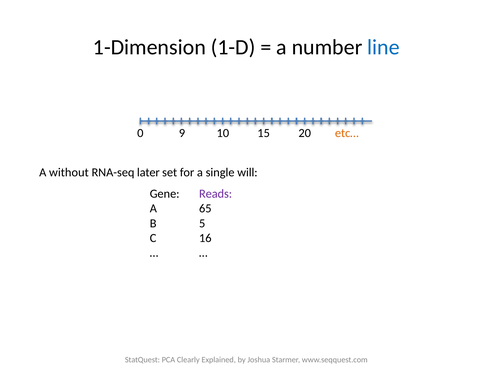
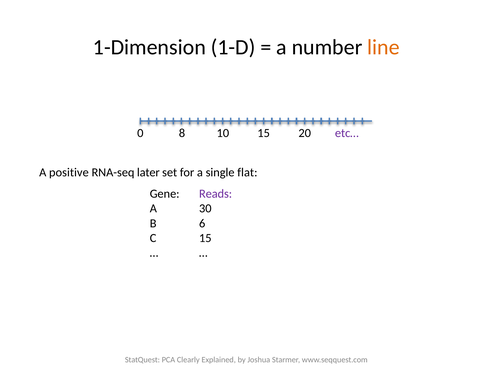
line colour: blue -> orange
9: 9 -> 8
etc… colour: orange -> purple
without: without -> positive
will: will -> flat
65: 65 -> 30
5: 5 -> 6
C 16: 16 -> 15
